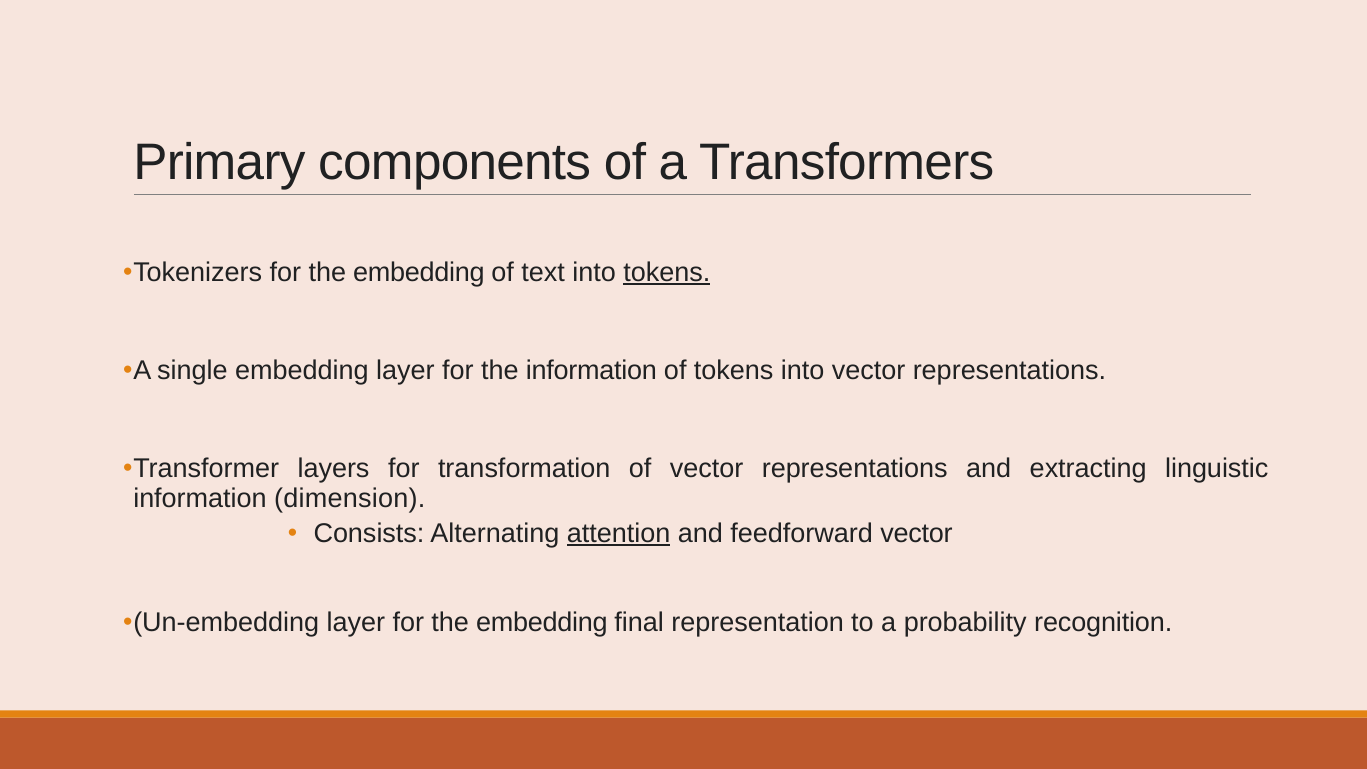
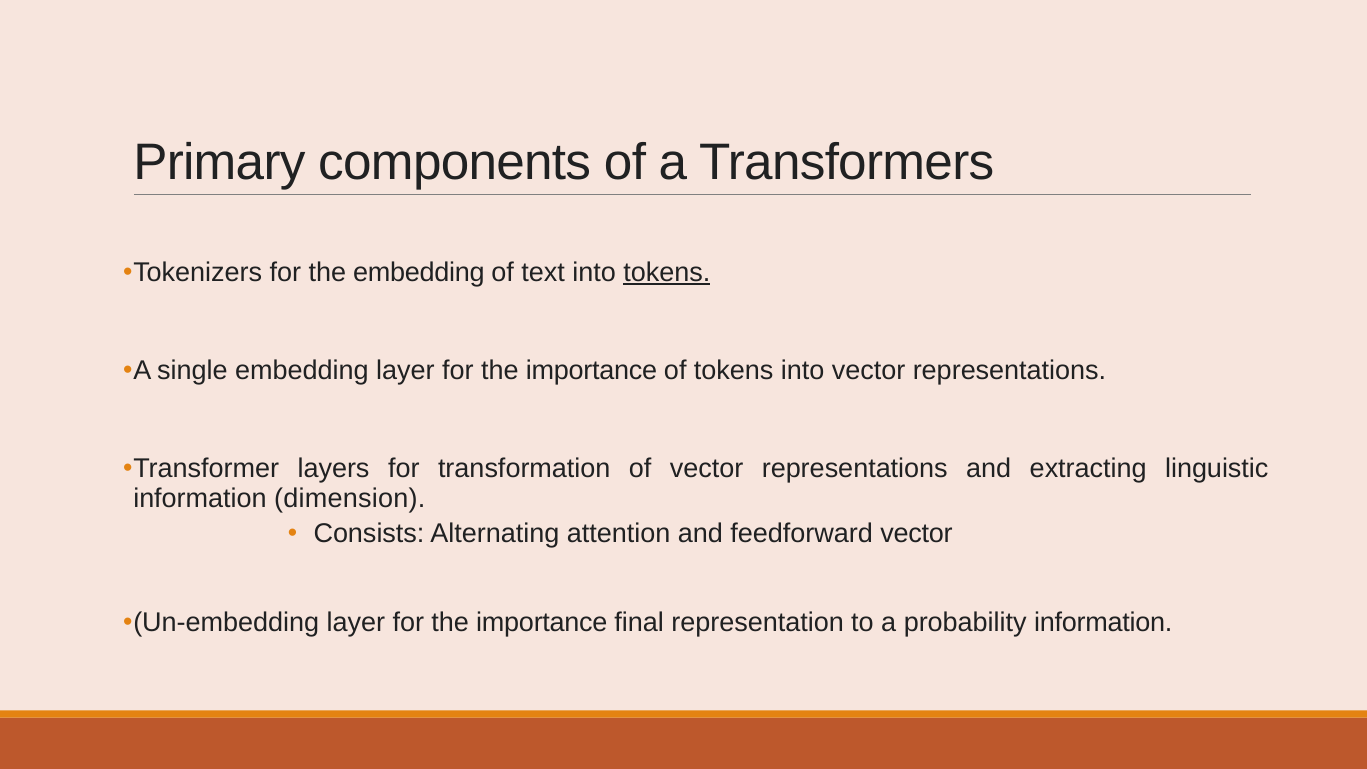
information at (591, 371): information -> importance
attention underline: present -> none
embedding at (542, 623): embedding -> importance
probability recognition: recognition -> information
